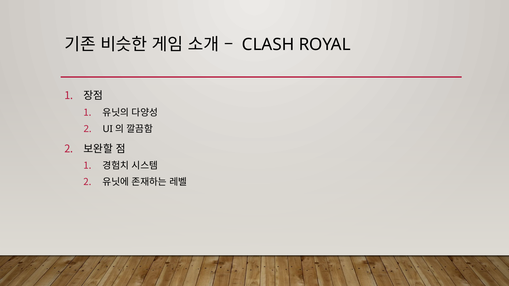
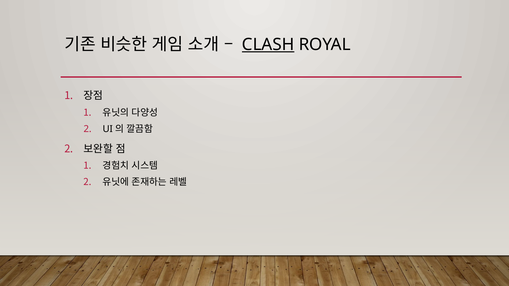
CLASH underline: none -> present
